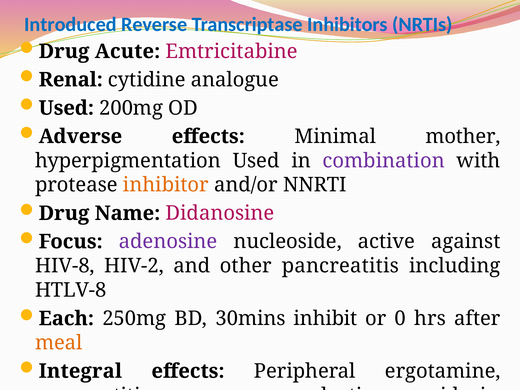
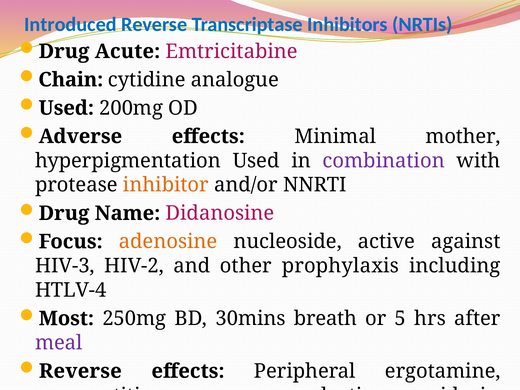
Renal: Renal -> Chain
adenosine colour: purple -> orange
HIV-8: HIV-8 -> HIV-3
other pancreatitis: pancreatitis -> prophylaxis
HTLV-8: HTLV-8 -> HTLV-4
Each: Each -> Most
inhibit: inhibit -> breath
0: 0 -> 5
meal colour: orange -> purple
Integral at (80, 371): Integral -> Reverse
